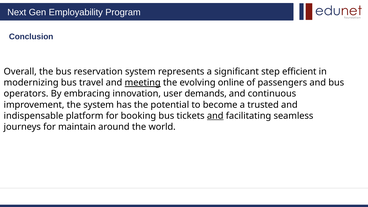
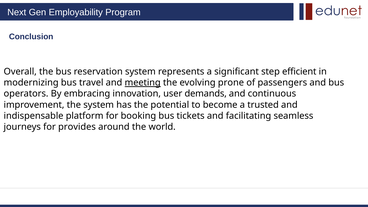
online: online -> prone
and at (215, 116) underline: present -> none
maintain: maintain -> provides
